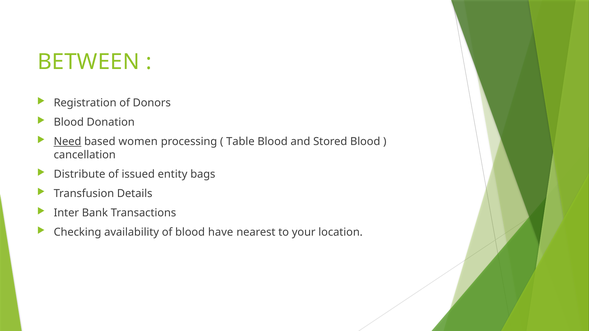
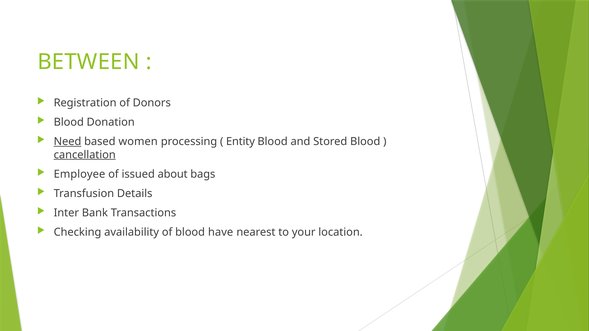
Table: Table -> Entity
cancellation underline: none -> present
Distribute: Distribute -> Employee
entity: entity -> about
